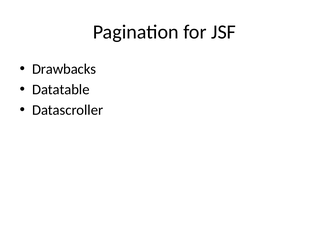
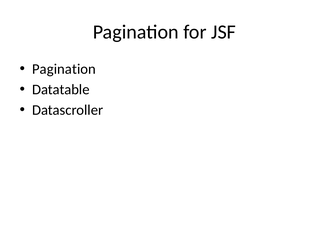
Drawbacks at (64, 69): Drawbacks -> Pagination
